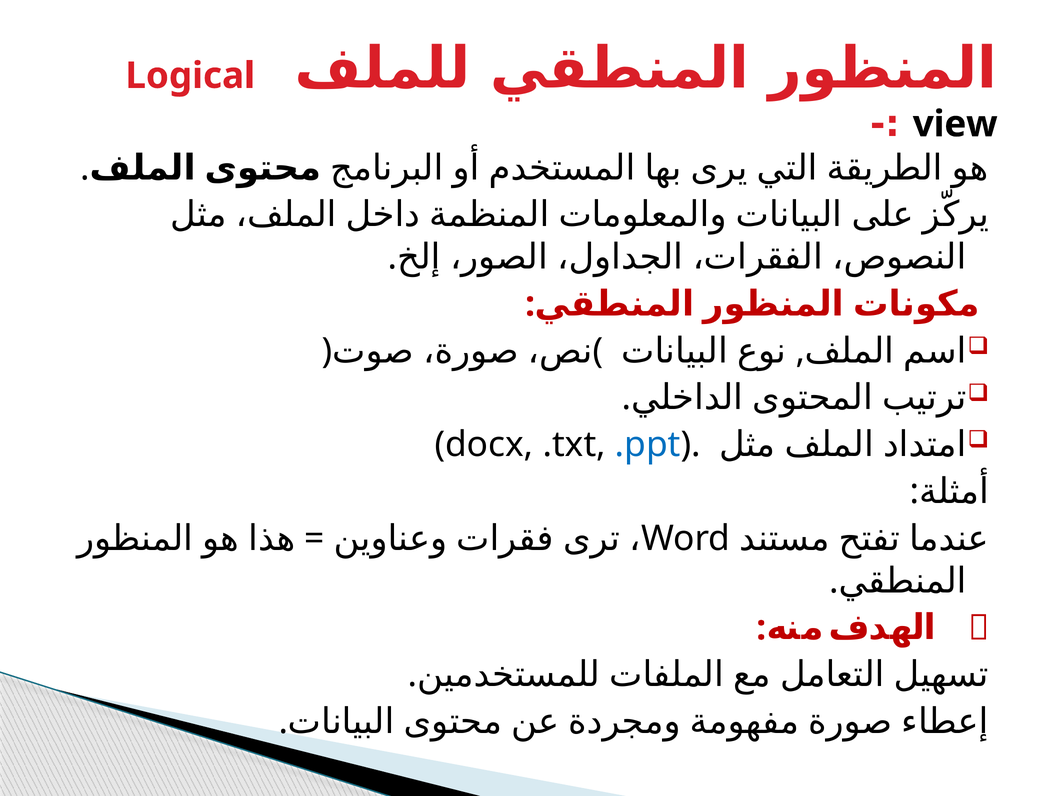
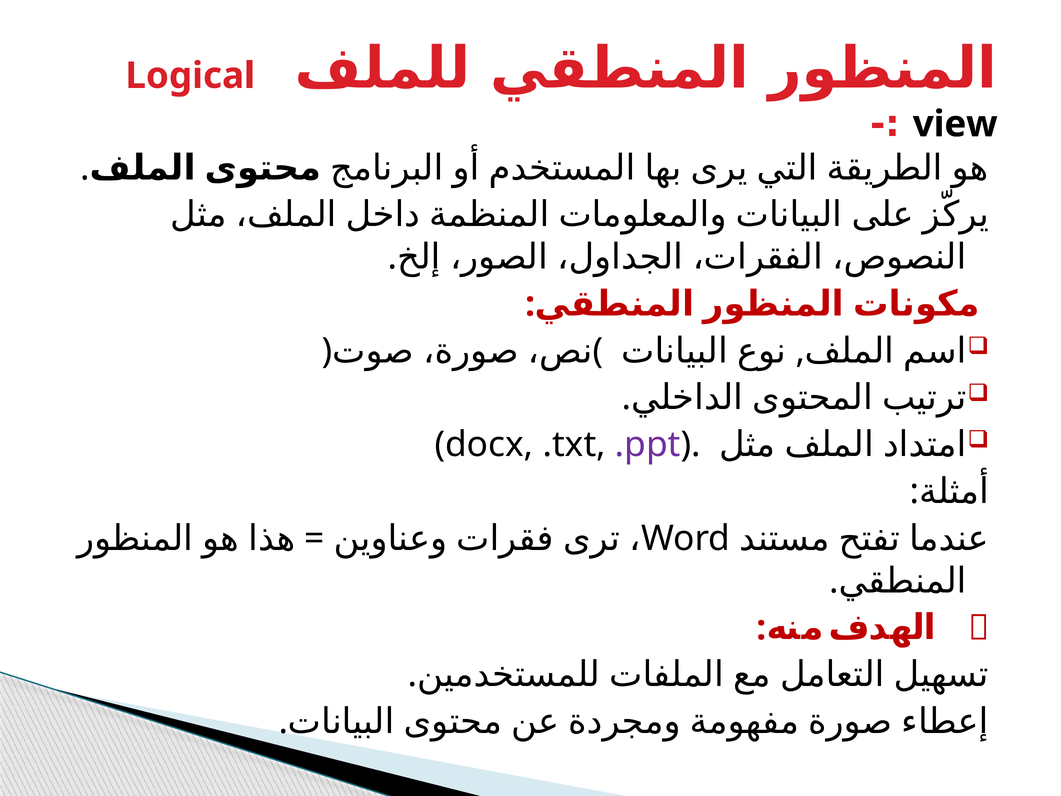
.ppt colour: blue -> purple
